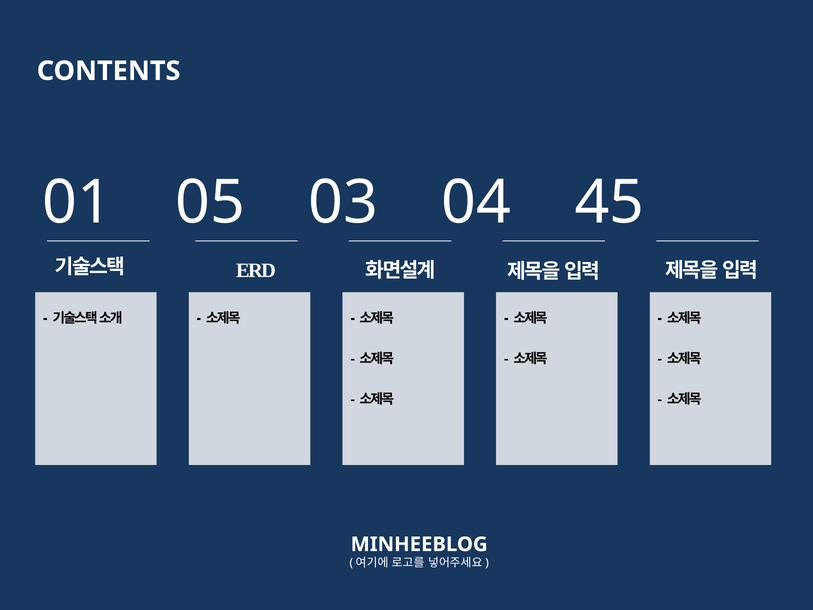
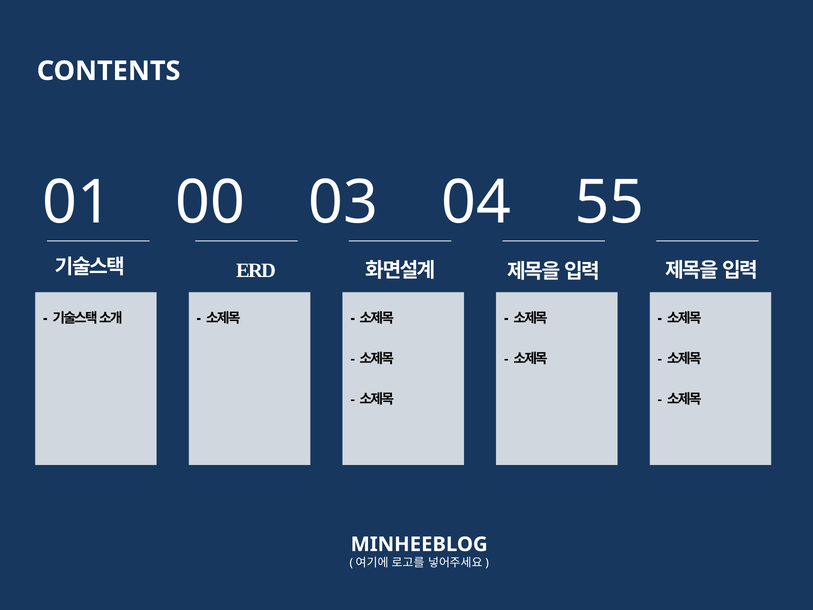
05: 05 -> 00
45: 45 -> 55
